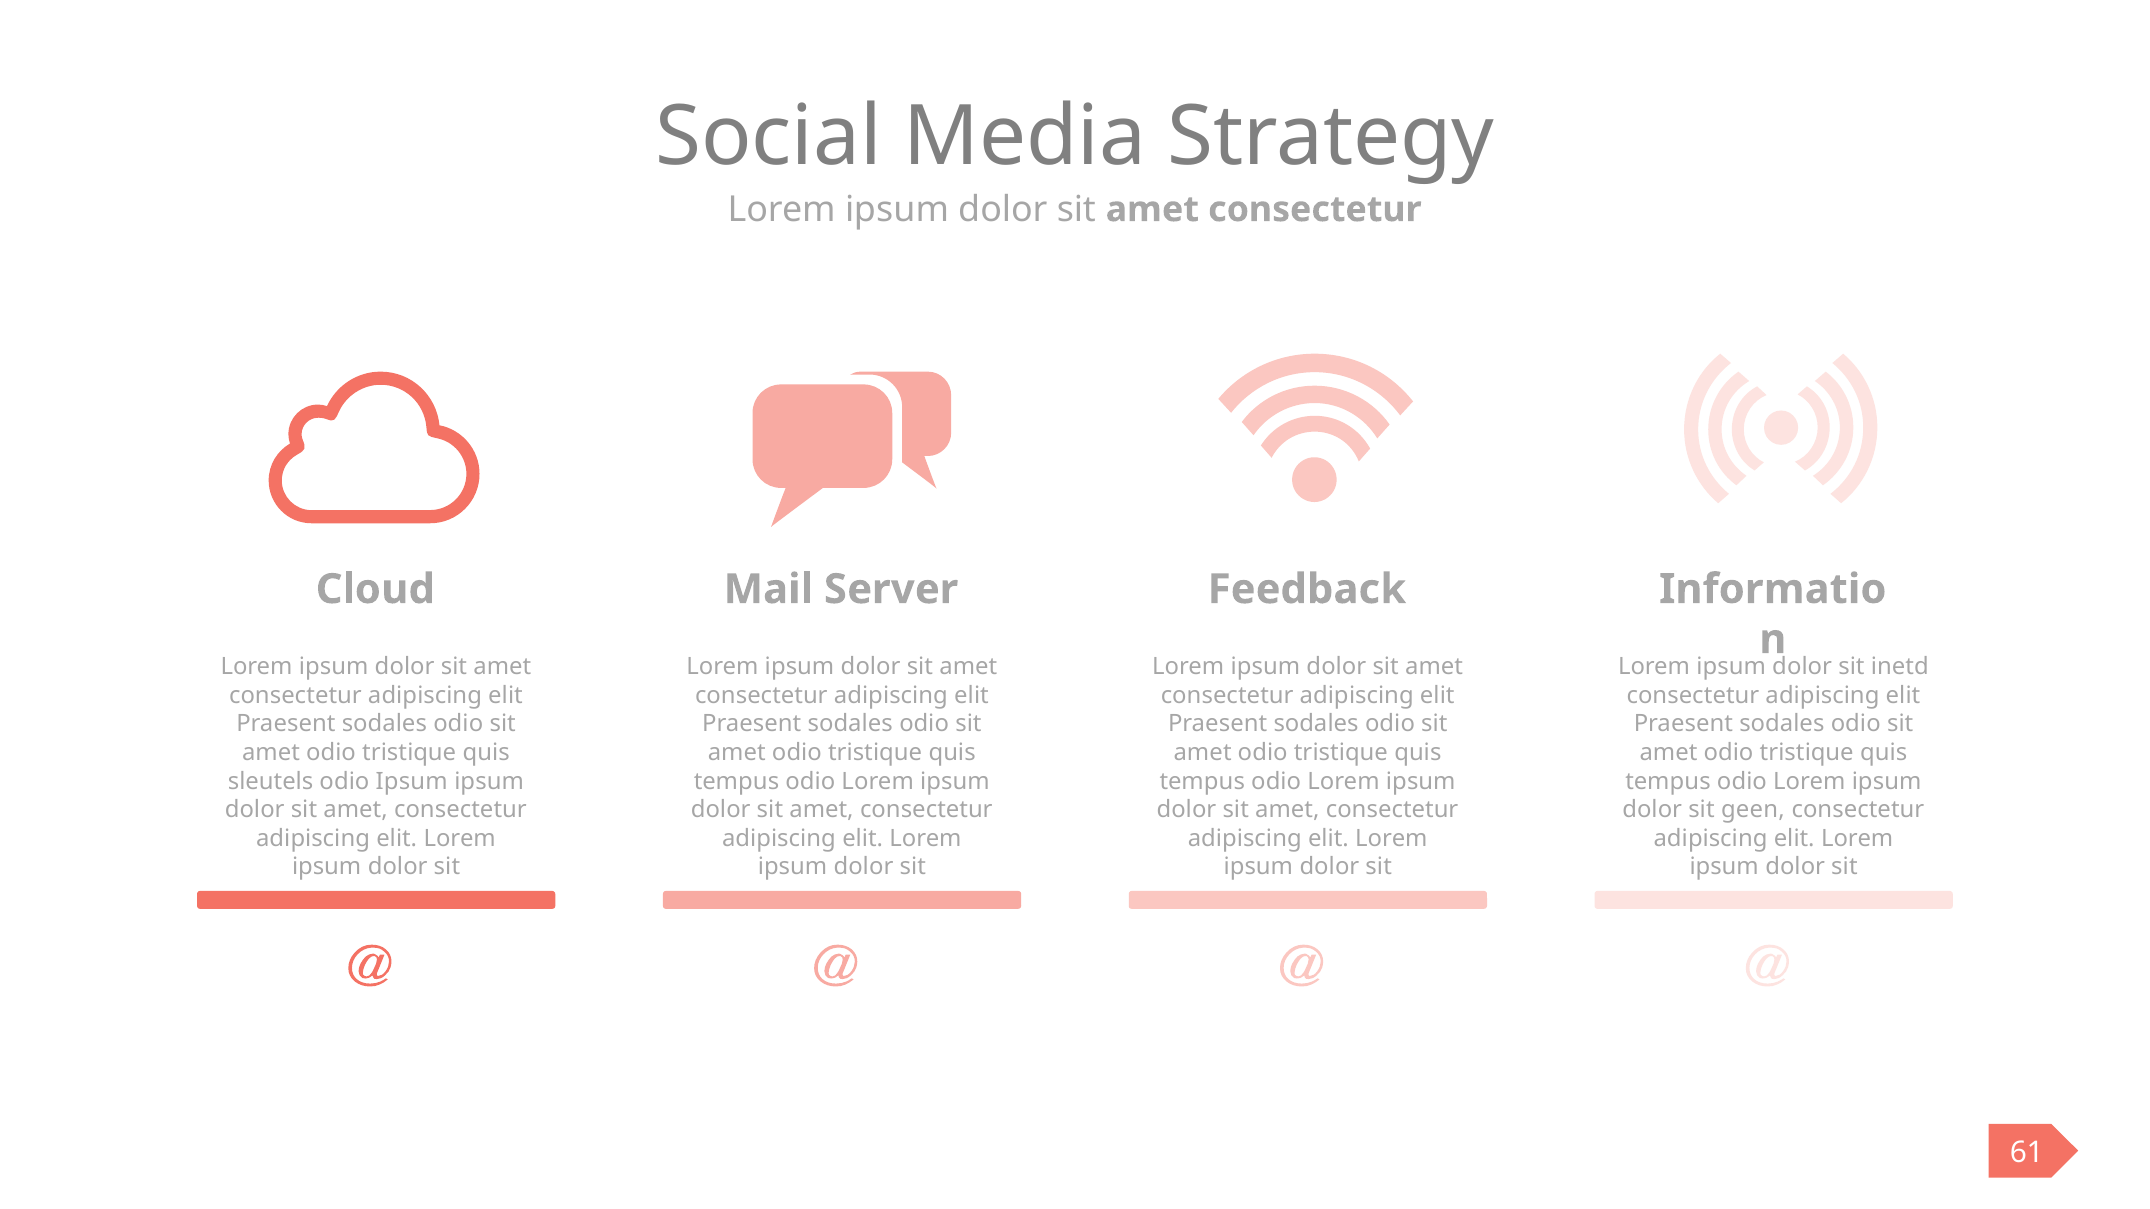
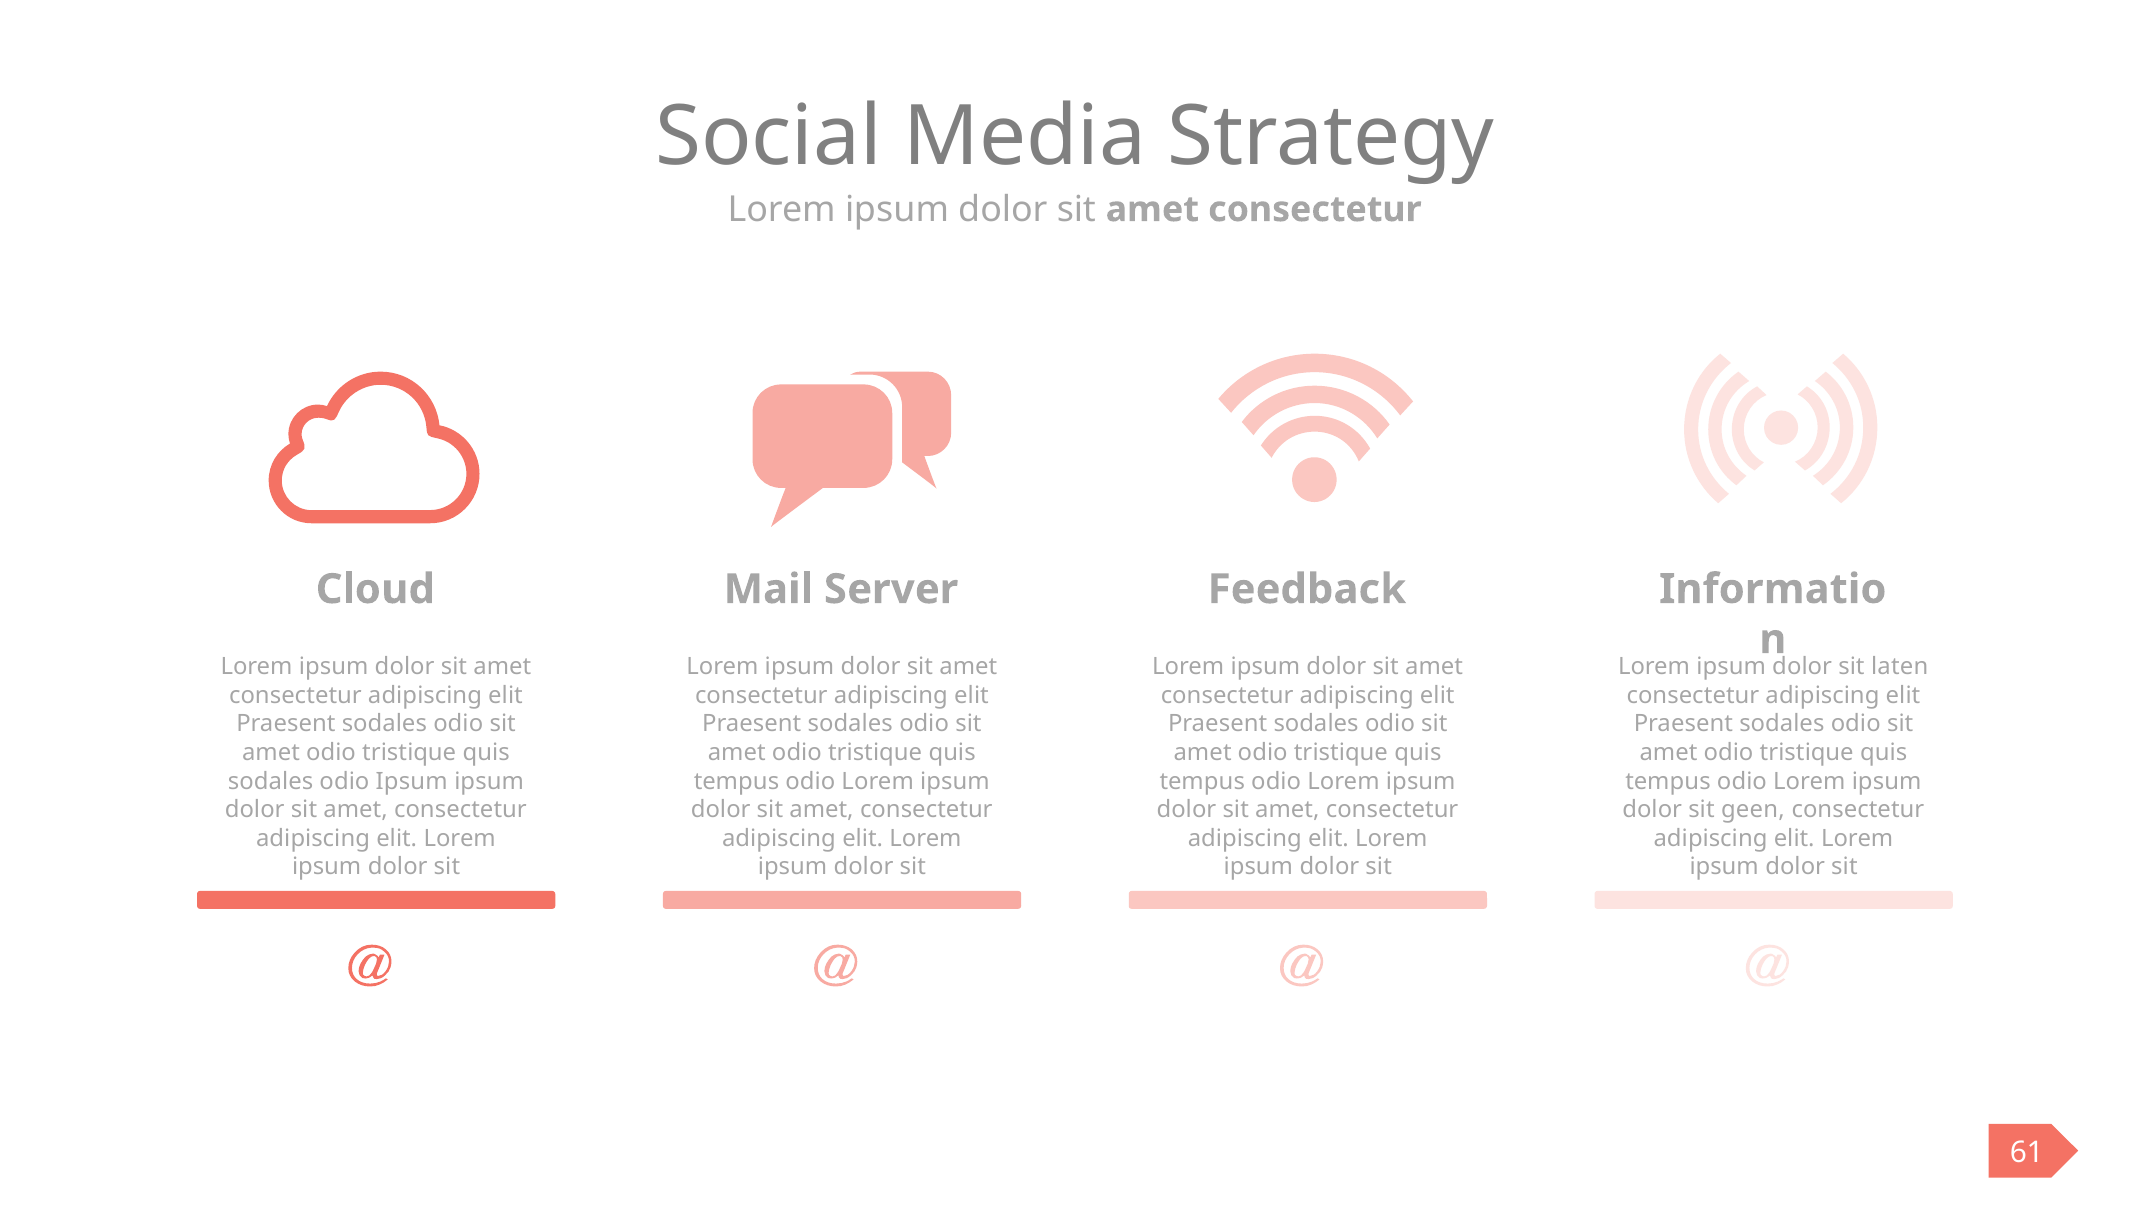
inetd: inetd -> laten
sleutels at (271, 781): sleutels -> sodales
